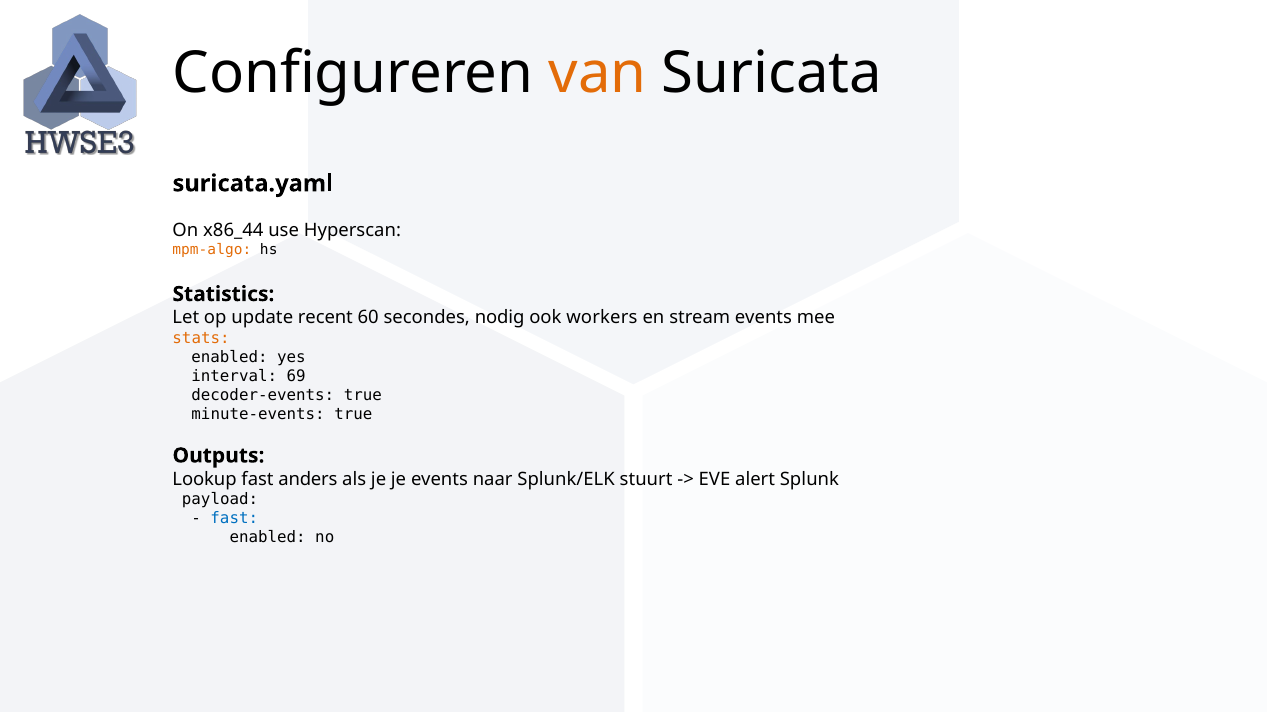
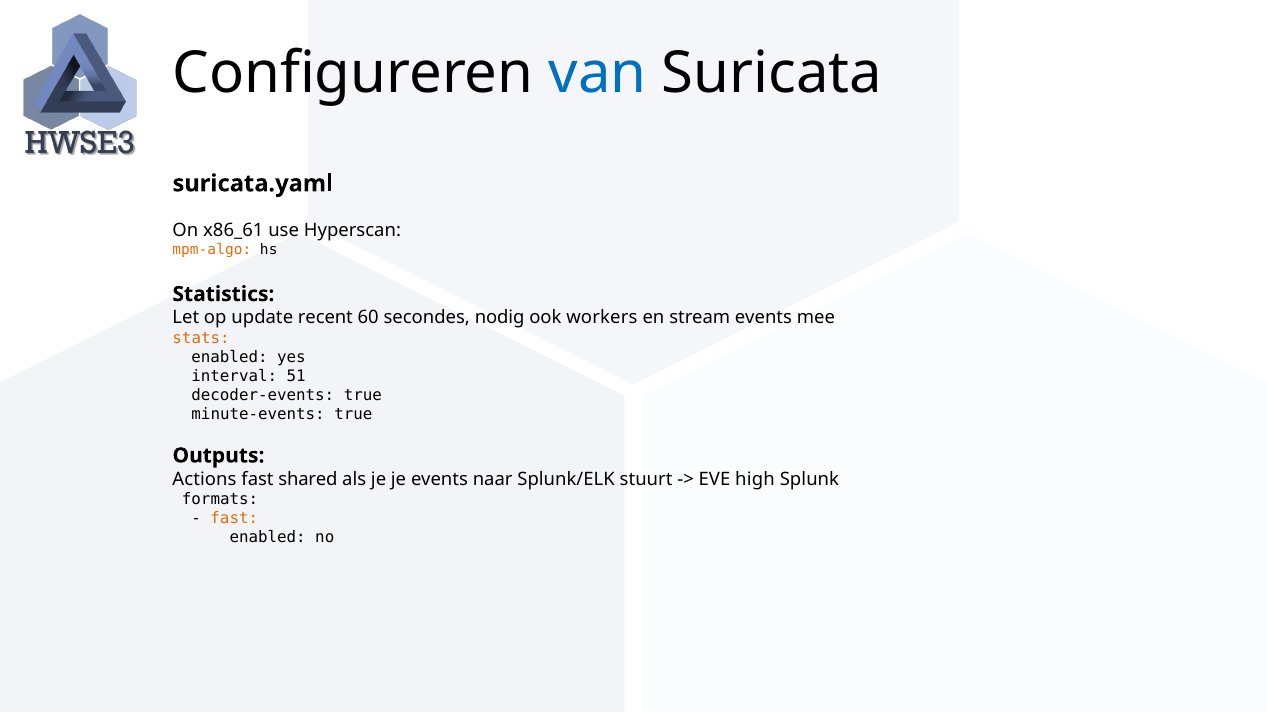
van colour: orange -> blue
x86_44: x86_44 -> x86_61
69: 69 -> 51
Lookup: Lookup -> Actions
anders: anders -> shared
alert: alert -> high
payload: payload -> formats
fast at (234, 519) colour: blue -> orange
